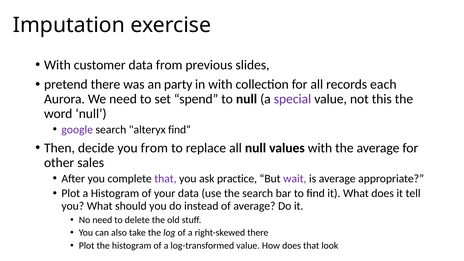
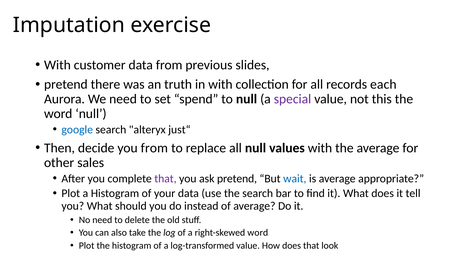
party: party -> truth
google colour: purple -> blue
find“: find“ -> just“
ask practice: practice -> pretend
wait colour: purple -> blue
right-skewed there: there -> word
